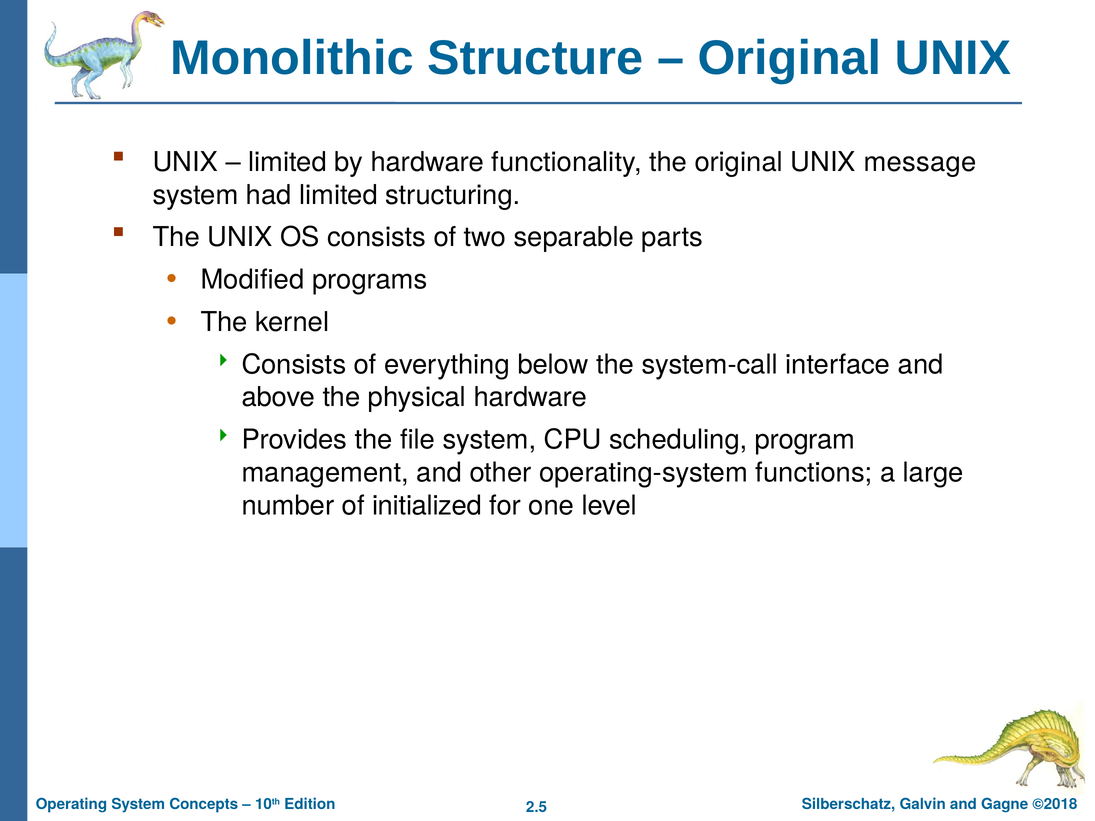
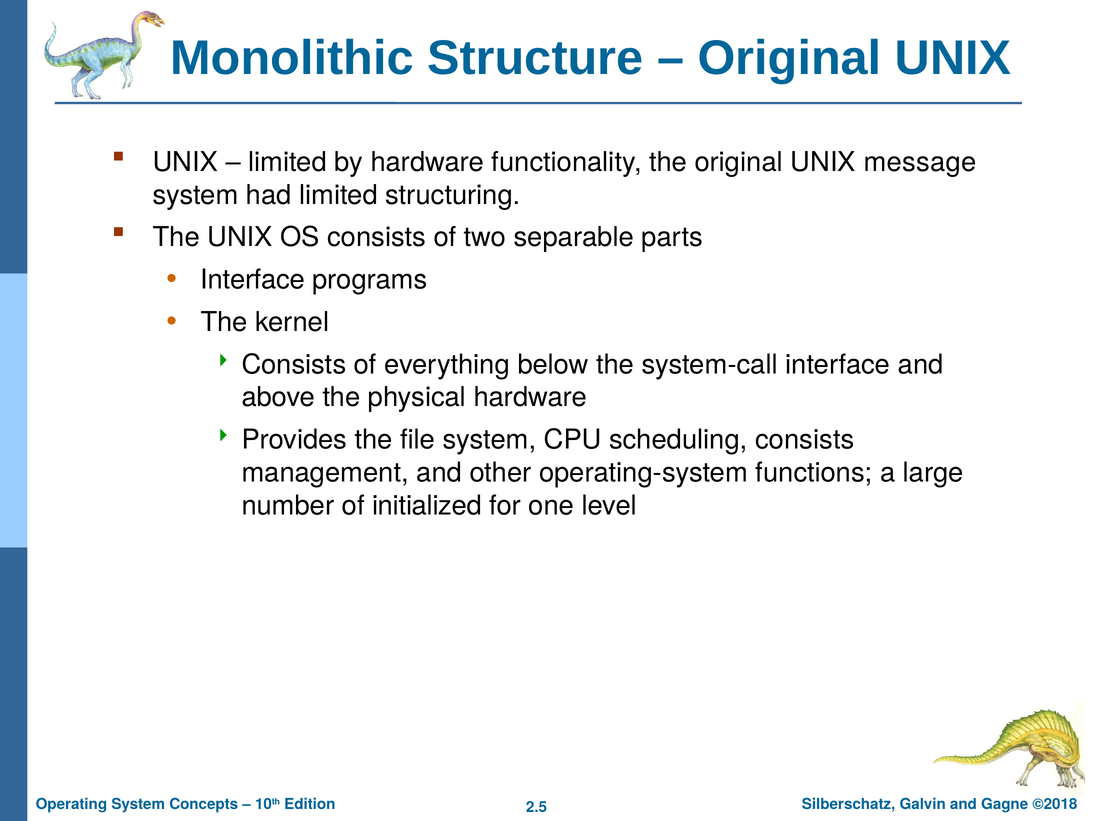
Modified at (252, 280): Modified -> Interface
scheduling program: program -> consists
